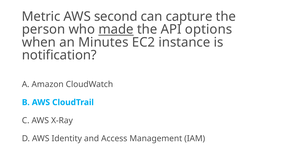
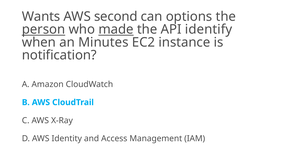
Metric: Metric -> Wants
capture: capture -> options
person underline: none -> present
options: options -> identify
